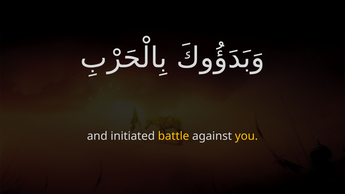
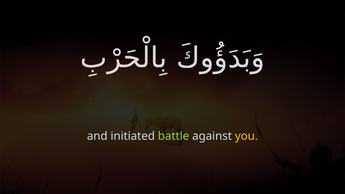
battle colour: yellow -> light green
